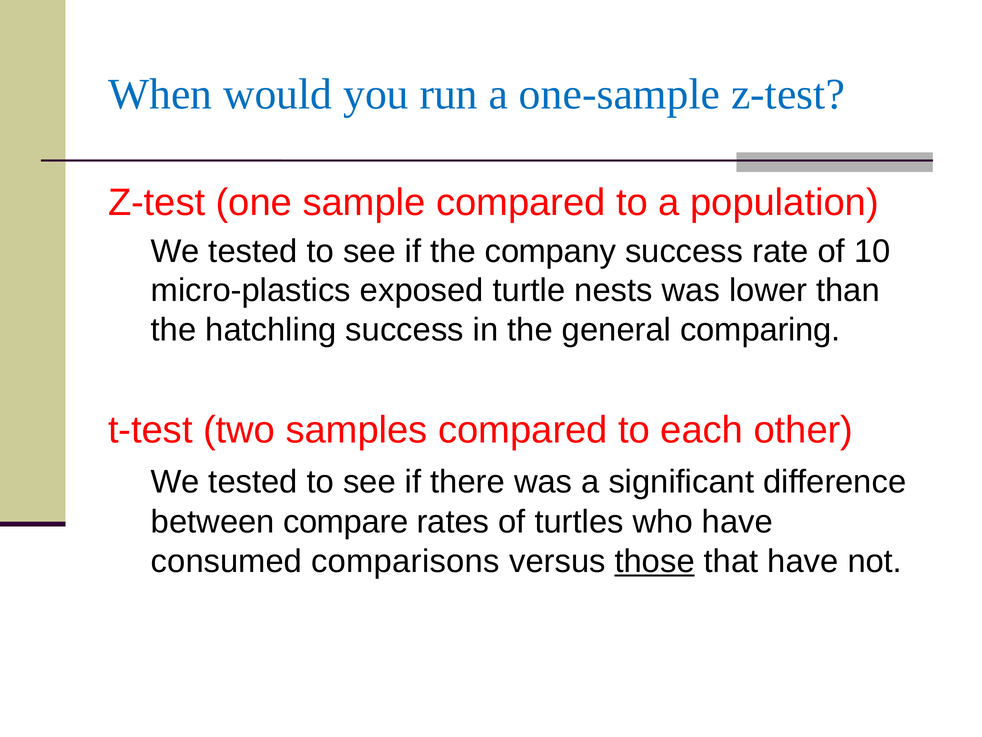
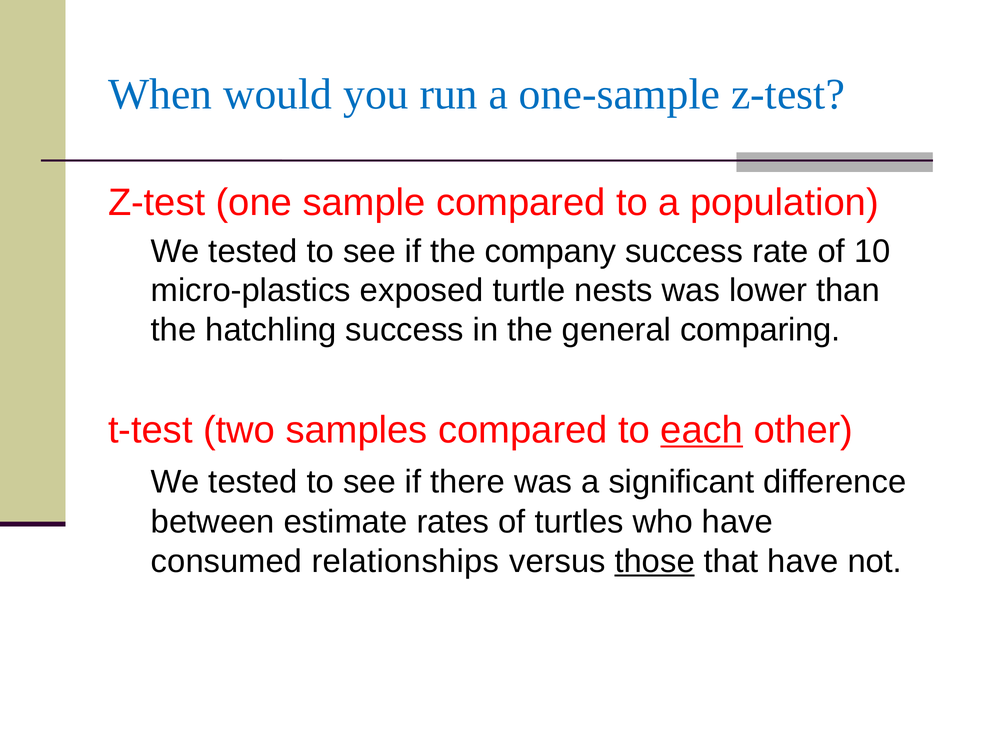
each underline: none -> present
compare: compare -> estimate
comparisons: comparisons -> relationships
